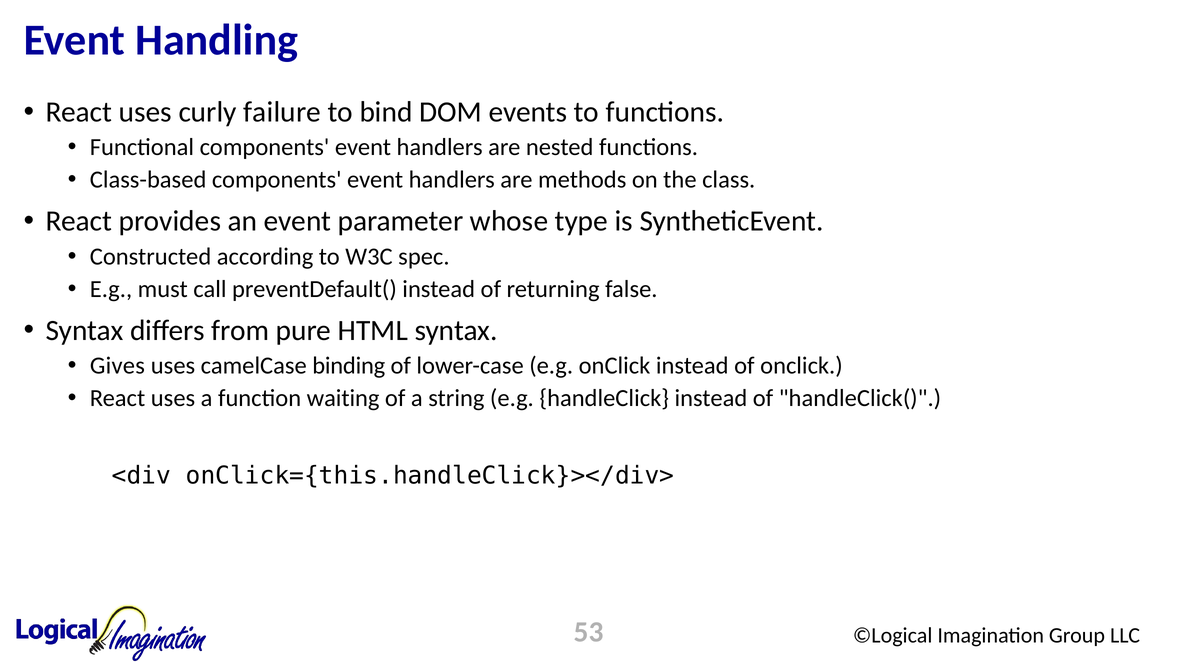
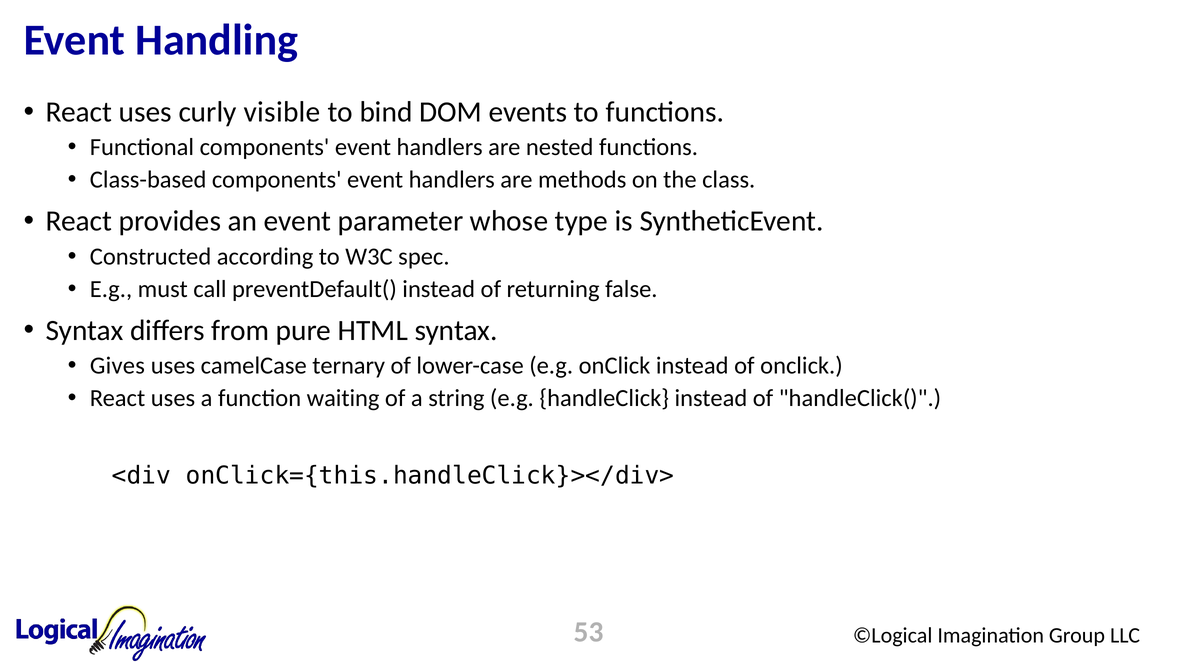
failure: failure -> visible
binding: binding -> ternary
